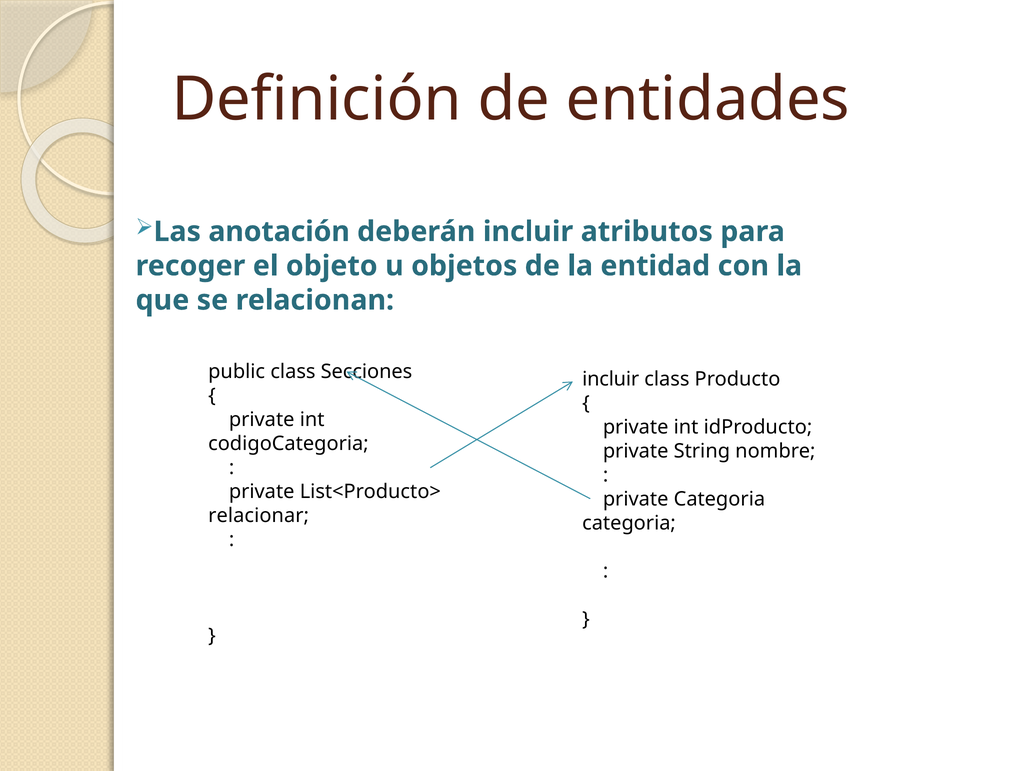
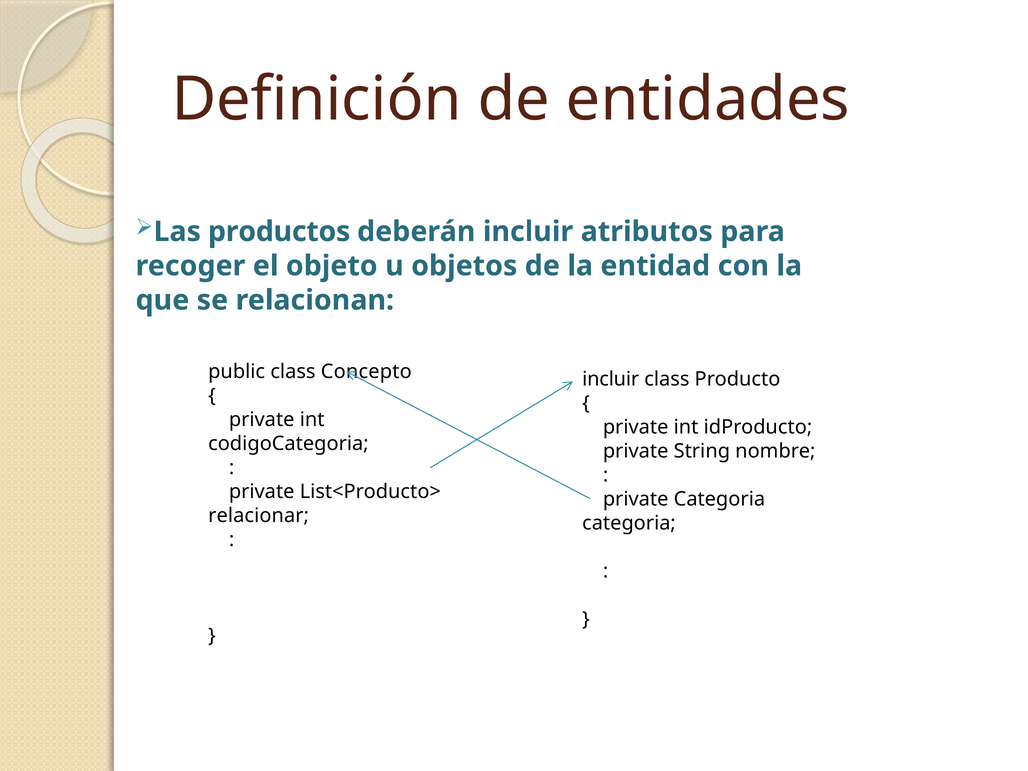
anotación: anotación -> productos
Secciones: Secciones -> Concepto
